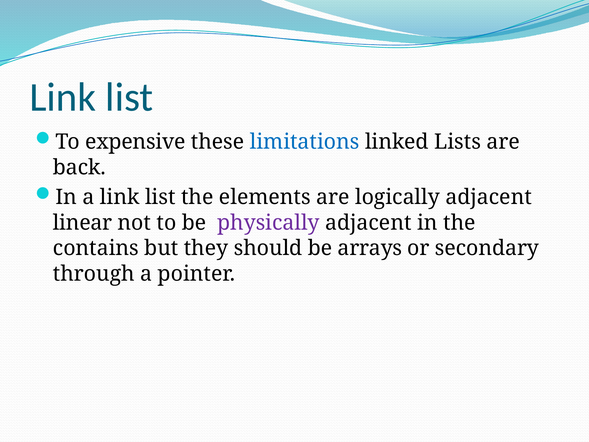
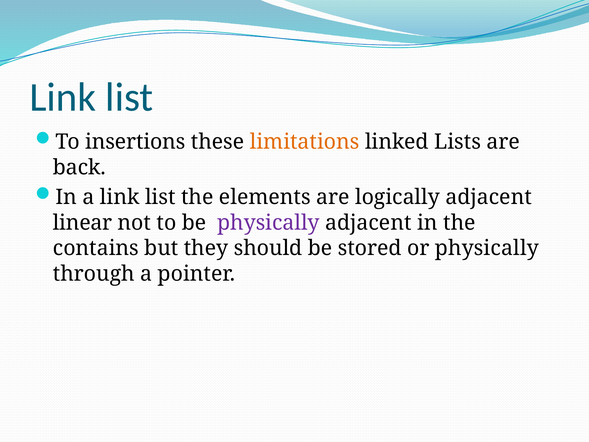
expensive: expensive -> insertions
limitations colour: blue -> orange
arrays: arrays -> stored
or secondary: secondary -> physically
